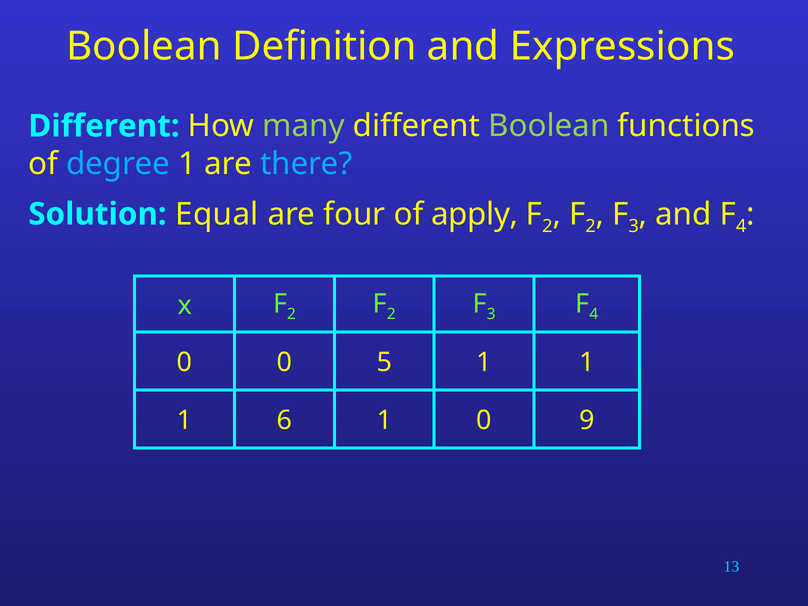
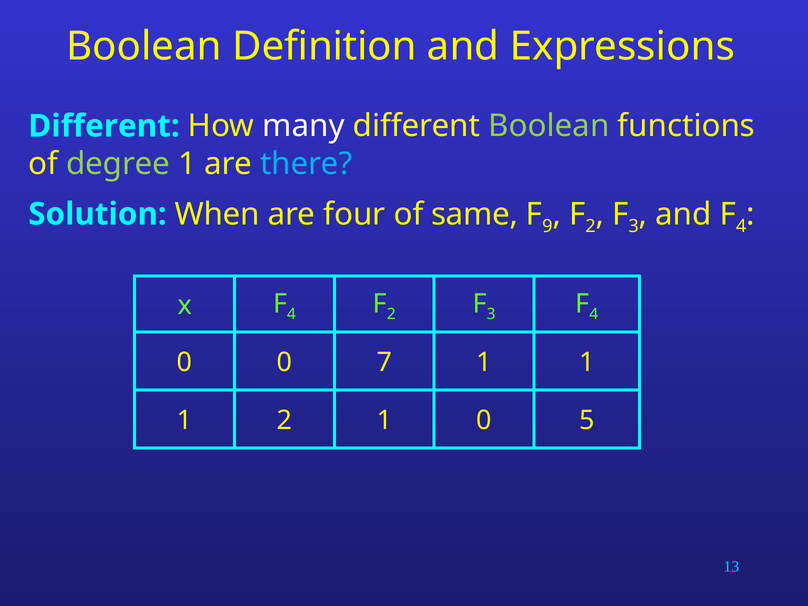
many colour: light green -> white
degree colour: light blue -> light green
Equal: Equal -> When
apply: apply -> same
2 at (547, 226): 2 -> 9
2 at (291, 314): 2 -> 4
5: 5 -> 7
1 6: 6 -> 2
9: 9 -> 5
